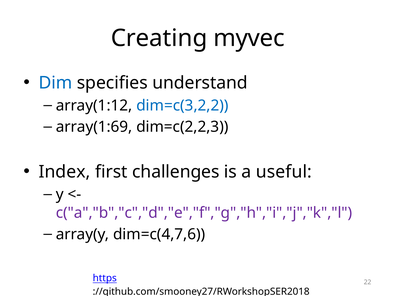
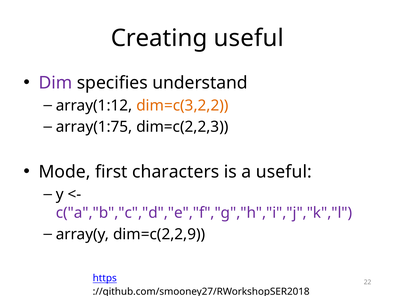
Creating myvec: myvec -> useful
Dim colour: blue -> purple
dim=c(3,2,2 colour: blue -> orange
array(1:69: array(1:69 -> array(1:75
Index: Index -> Mode
challenges: challenges -> characters
dim=c(4,7,6: dim=c(4,7,6 -> dim=c(2,2,9
